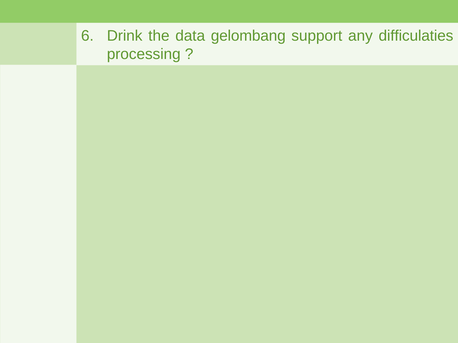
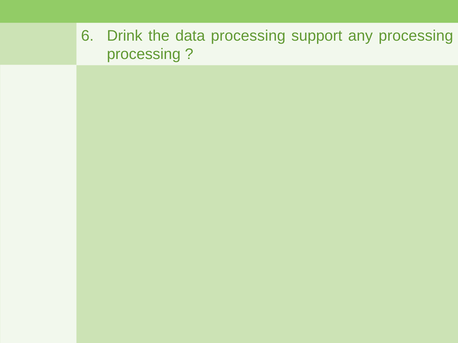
data gelombang: gelombang -> processing
any difficulaties: difficulaties -> processing
